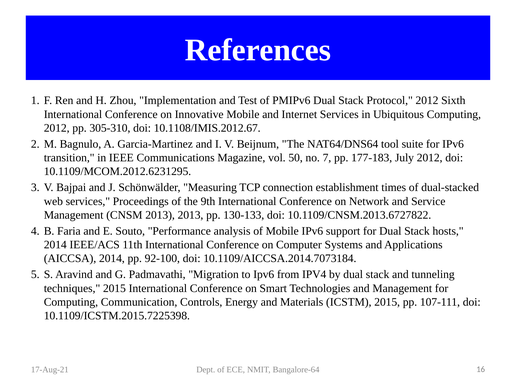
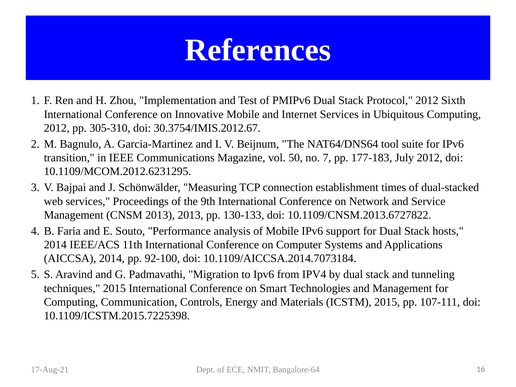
10.1108/IMIS.2012.67: 10.1108/IMIS.2012.67 -> 30.3754/IMIS.2012.67
